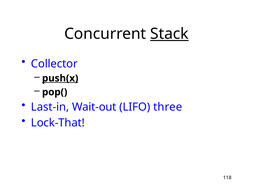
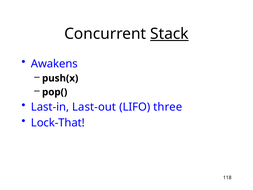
Collector: Collector -> Awakens
push(x underline: present -> none
Wait-out: Wait-out -> Last-out
